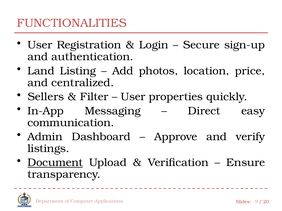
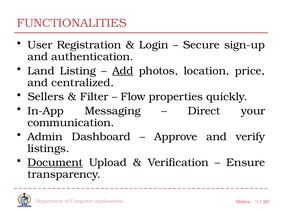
Add underline: none -> present
User at (133, 97): User -> Flow
easy: easy -> your
